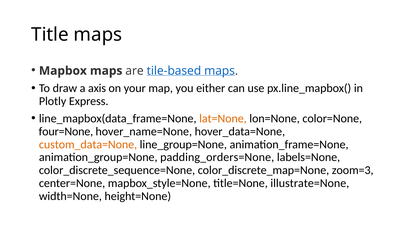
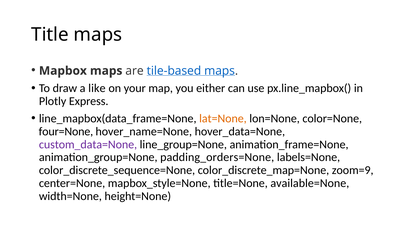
axis: axis -> like
custom_data=None colour: orange -> purple
zoom=3: zoom=3 -> zoom=9
illustrate=None: illustrate=None -> available=None
